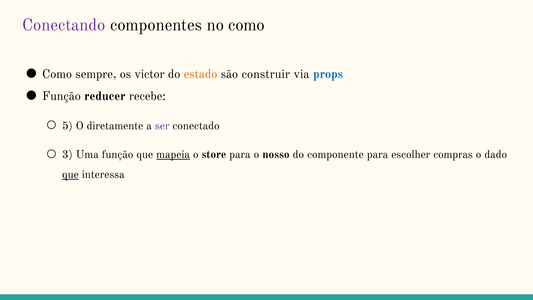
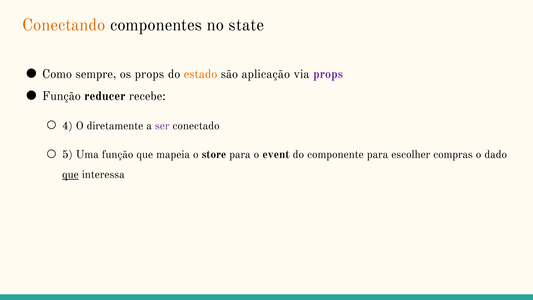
Conectando colour: purple -> orange
no como: como -> state
os victor: victor -> props
construir: construir -> aplicação
props at (328, 74) colour: blue -> purple
5: 5 -> 4
3: 3 -> 5
mapeia underline: present -> none
nosso: nosso -> event
